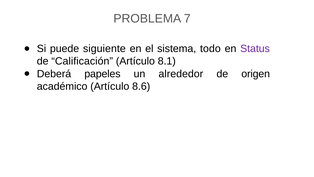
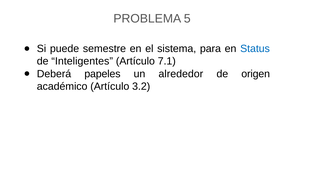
7: 7 -> 5
siguiente: siguiente -> semestre
todo: todo -> para
Status colour: purple -> blue
Calificación: Calificación -> Inteligentes
8.1: 8.1 -> 7.1
8.6: 8.6 -> 3.2
